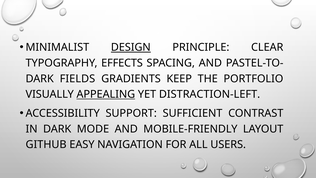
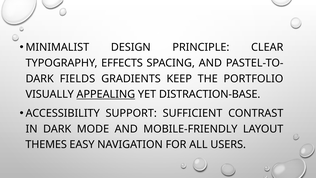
DESIGN underline: present -> none
DISTRACTION-LEFT: DISTRACTION-LEFT -> DISTRACTION-BASE
GITHUB: GITHUB -> THEMES
